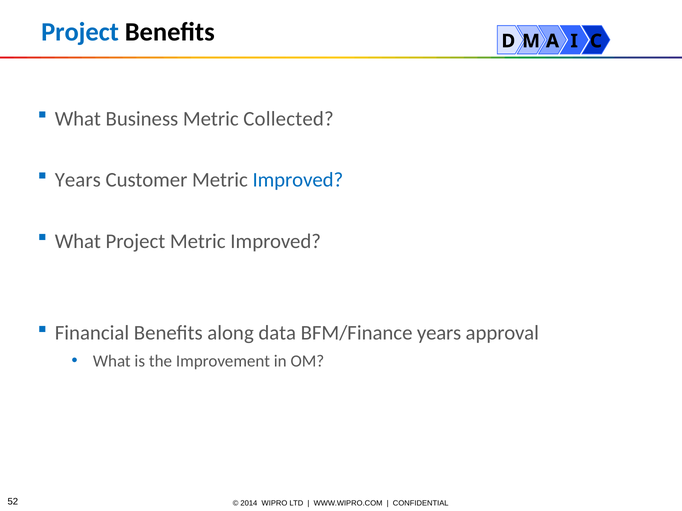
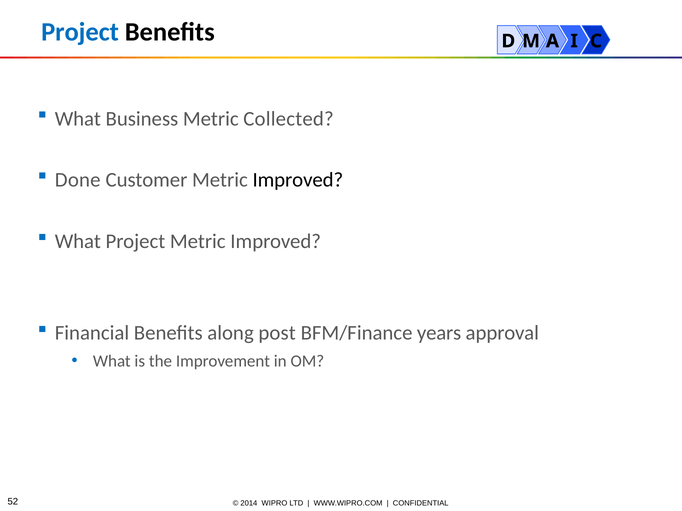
Years at (78, 180): Years -> Done
Improved at (298, 180) colour: blue -> black
data: data -> post
